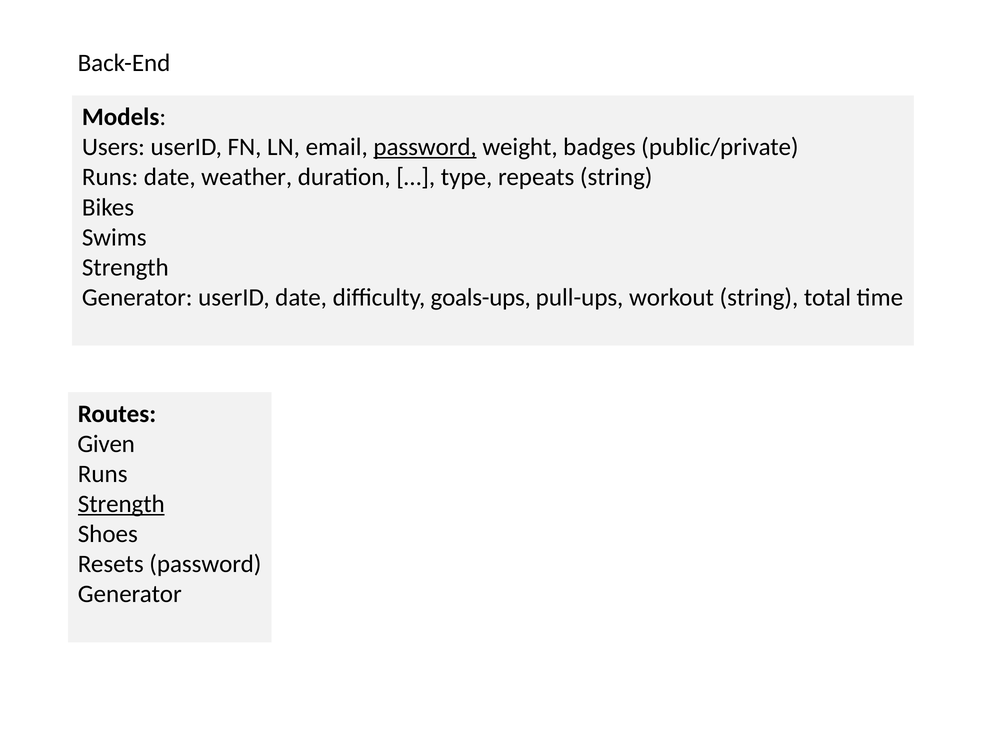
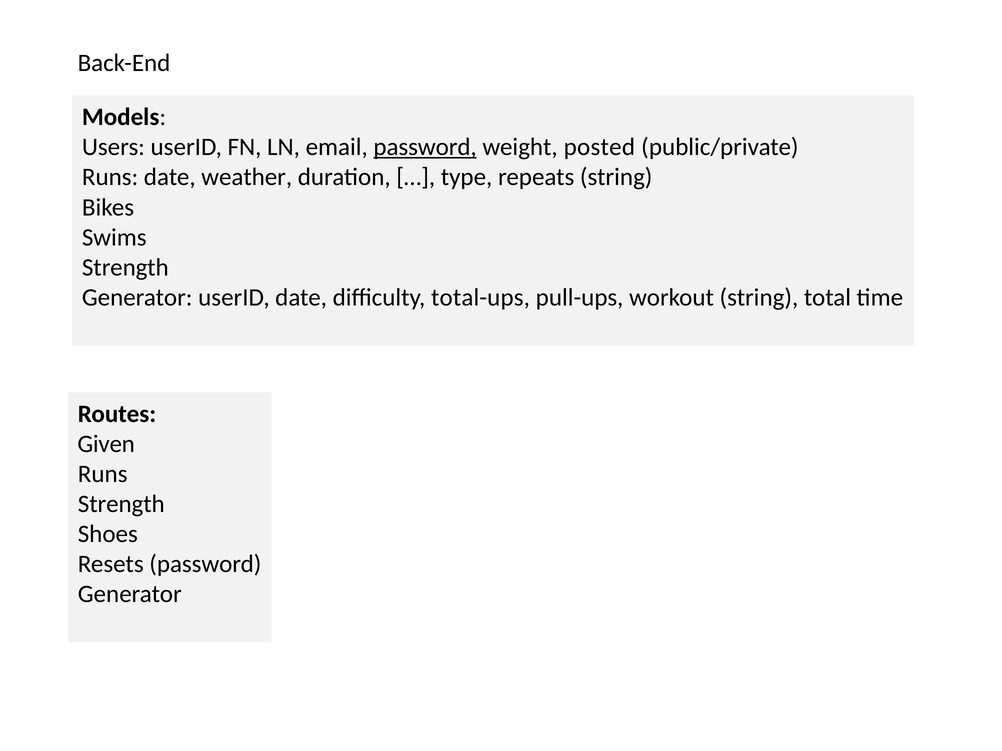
badges: badges -> posted
goals-ups: goals-ups -> total-ups
Strength at (121, 504) underline: present -> none
